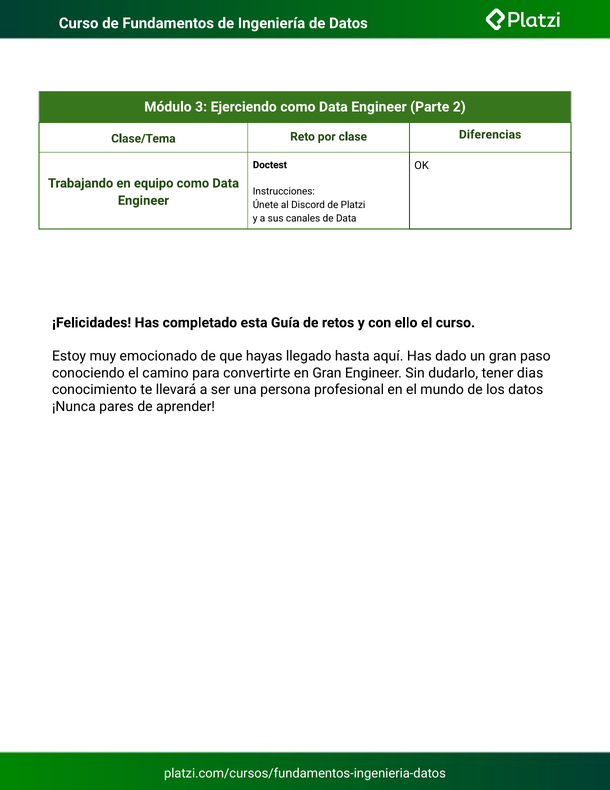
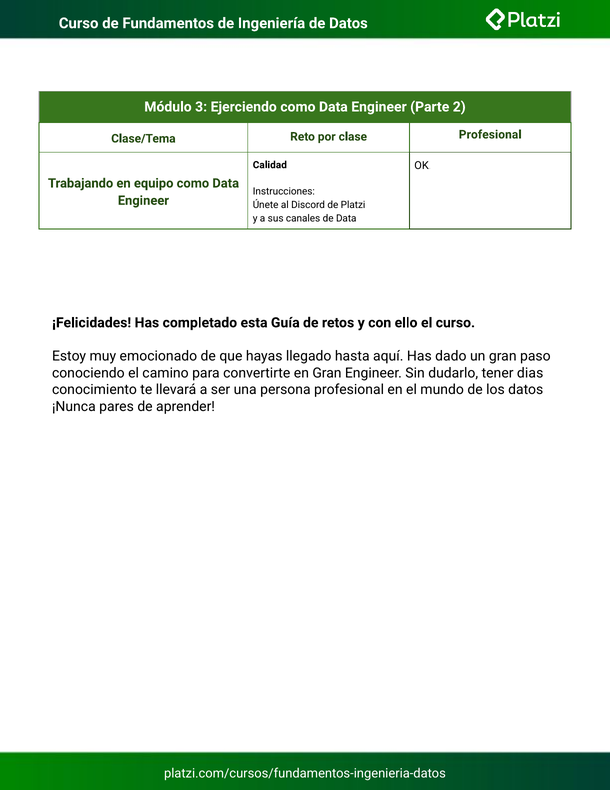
clase Diferencias: Diferencias -> Profesional
Doctest: Doctest -> Calidad
